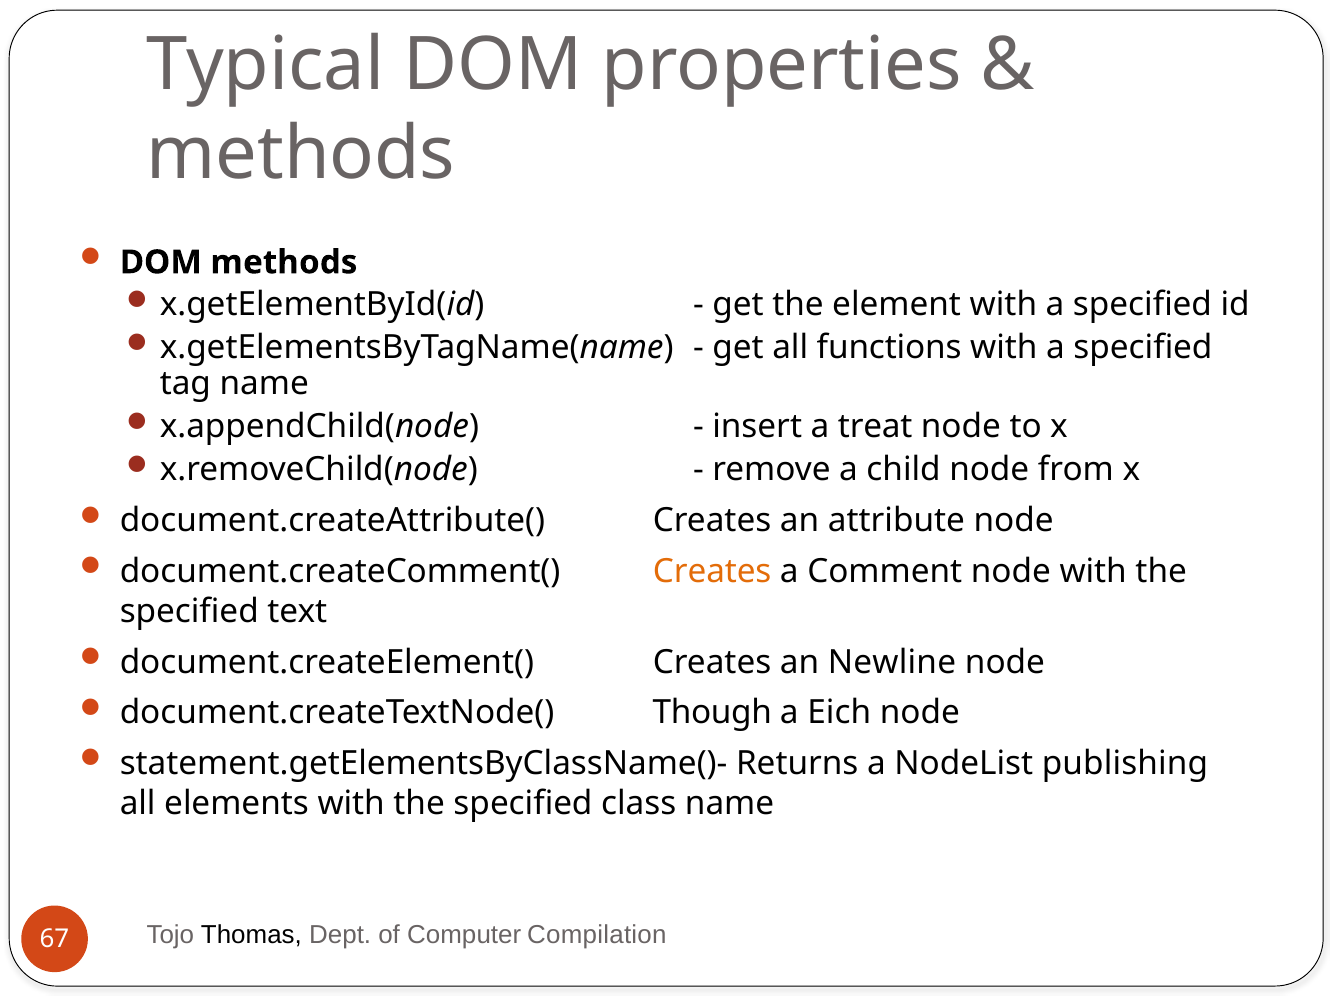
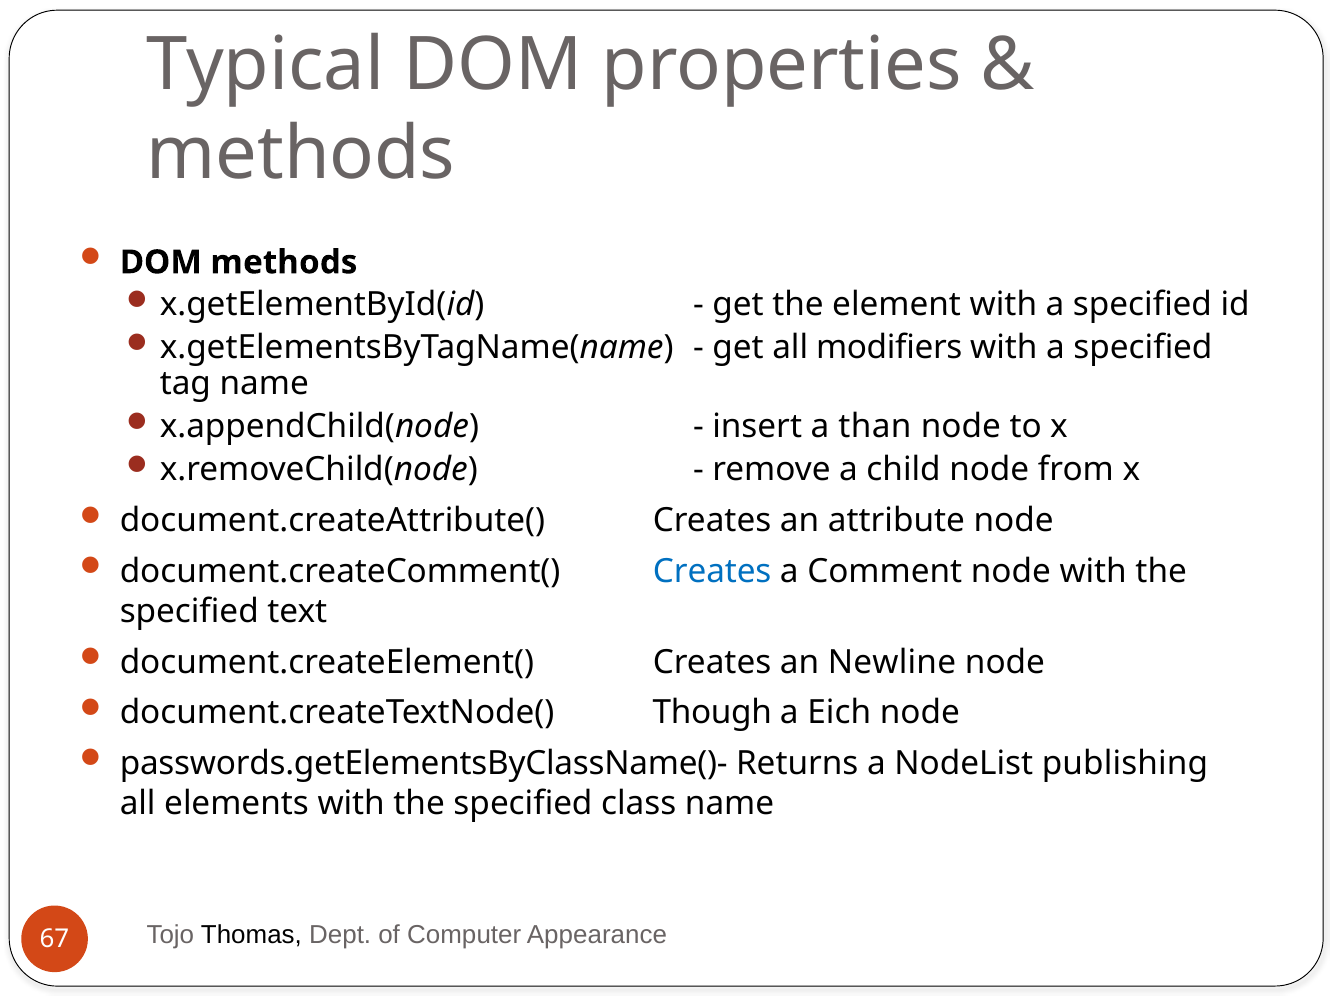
functions: functions -> modifiers
treat: treat -> than
Creates at (712, 571) colour: orange -> blue
statement.getElementsByClassName()-: statement.getElementsByClassName()- -> passwords.getElementsByClassName()-
Compilation: Compilation -> Appearance
